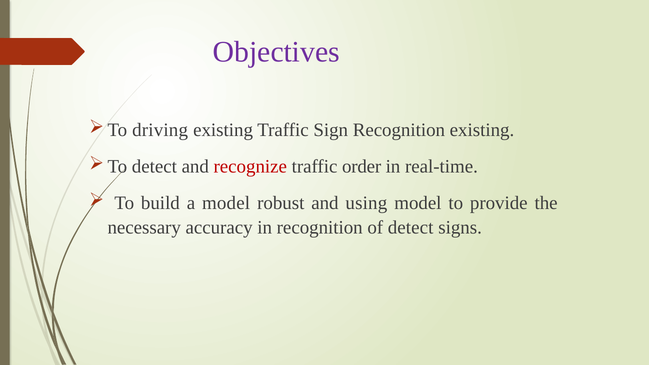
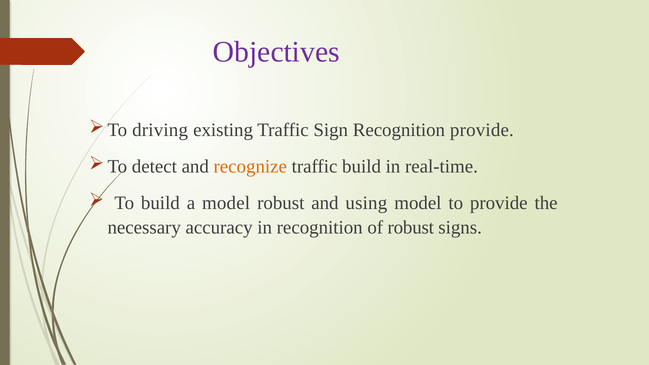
Recognition existing: existing -> provide
recognize colour: red -> orange
traffic order: order -> build
of detect: detect -> robust
